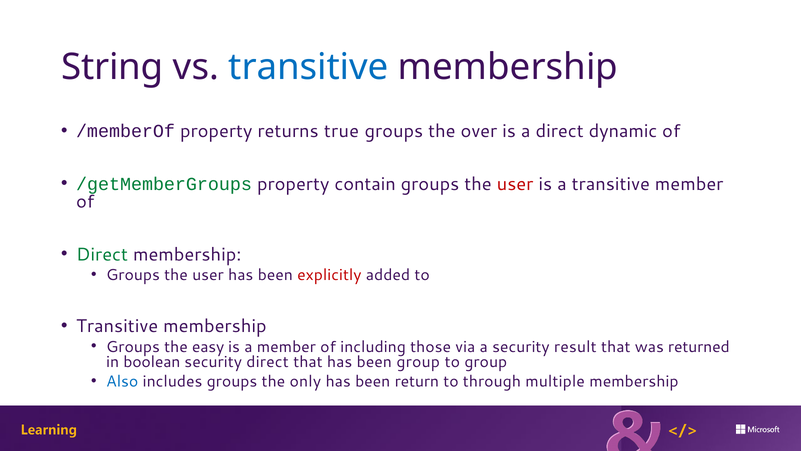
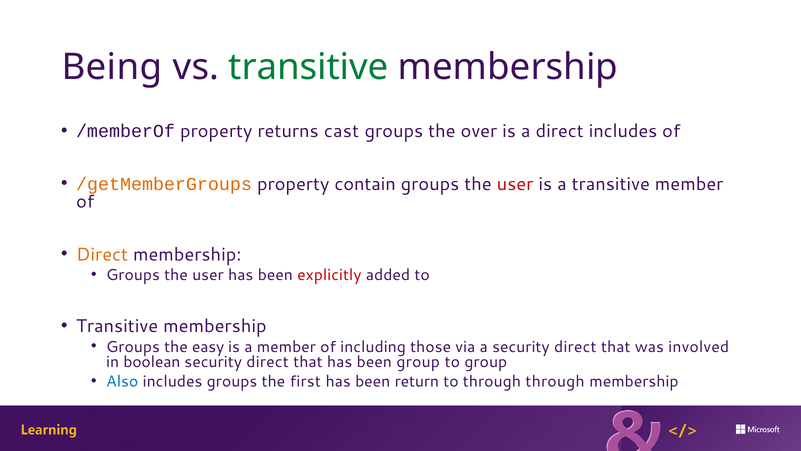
String: String -> Being
transitive at (308, 67) colour: blue -> green
true: true -> cast
direct dynamic: dynamic -> includes
/getMemberGroups colour: green -> orange
Direct at (102, 254) colour: green -> orange
a security result: result -> direct
returned: returned -> involved
only: only -> first
through multiple: multiple -> through
